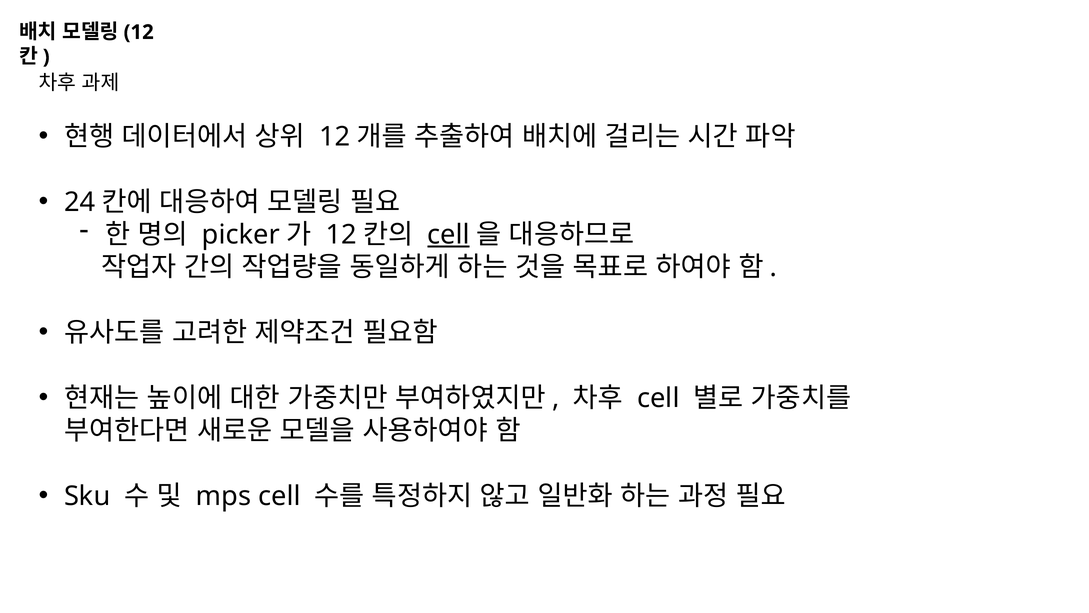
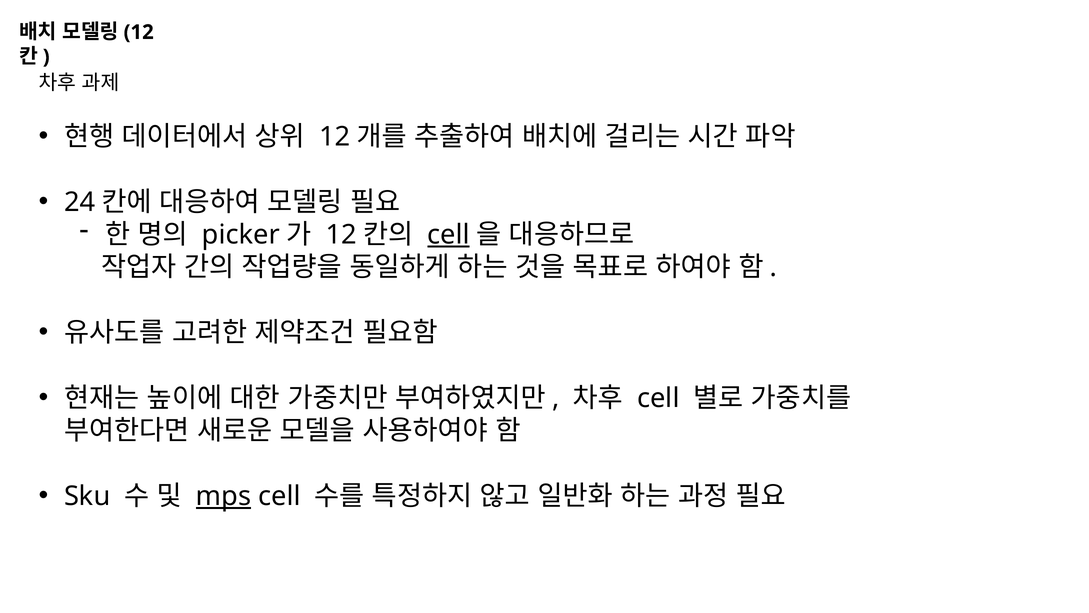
mps underline: none -> present
